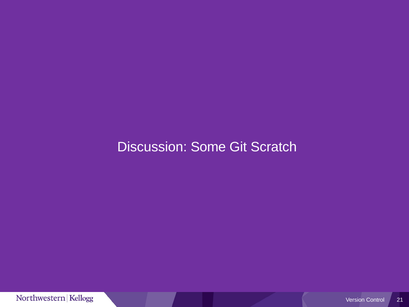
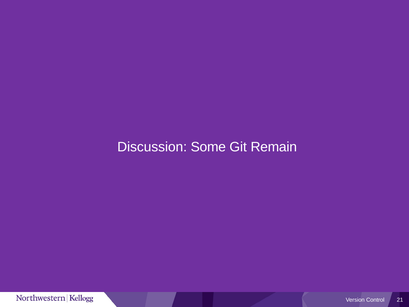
Scratch: Scratch -> Remain
